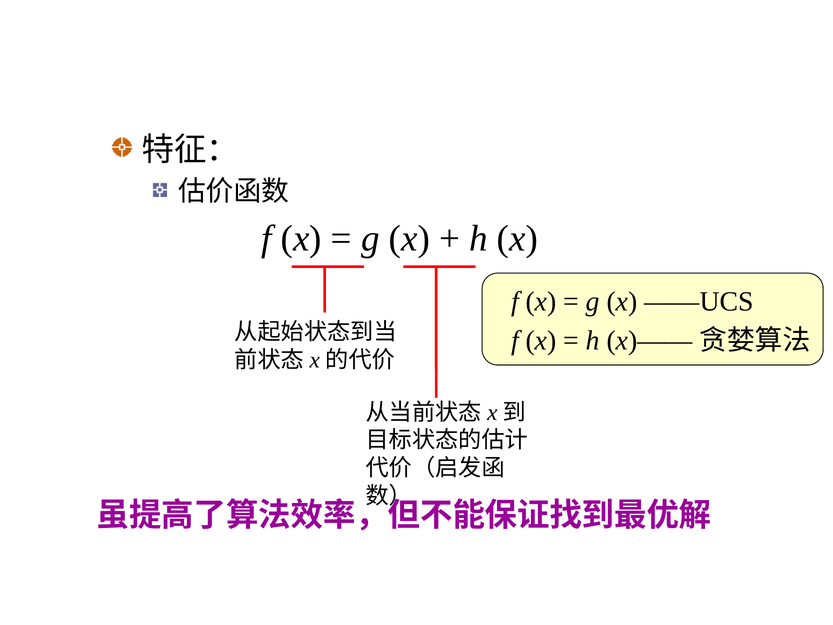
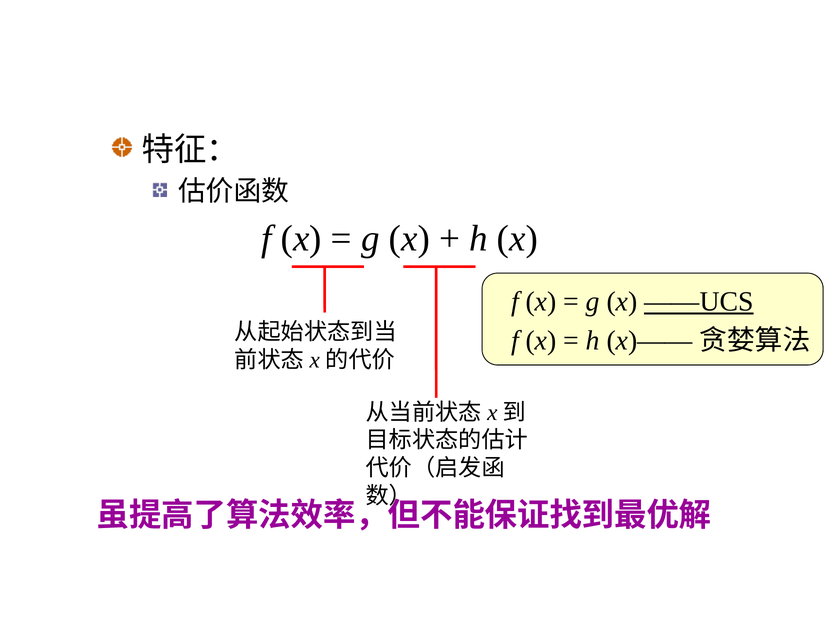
——UCS underline: none -> present
